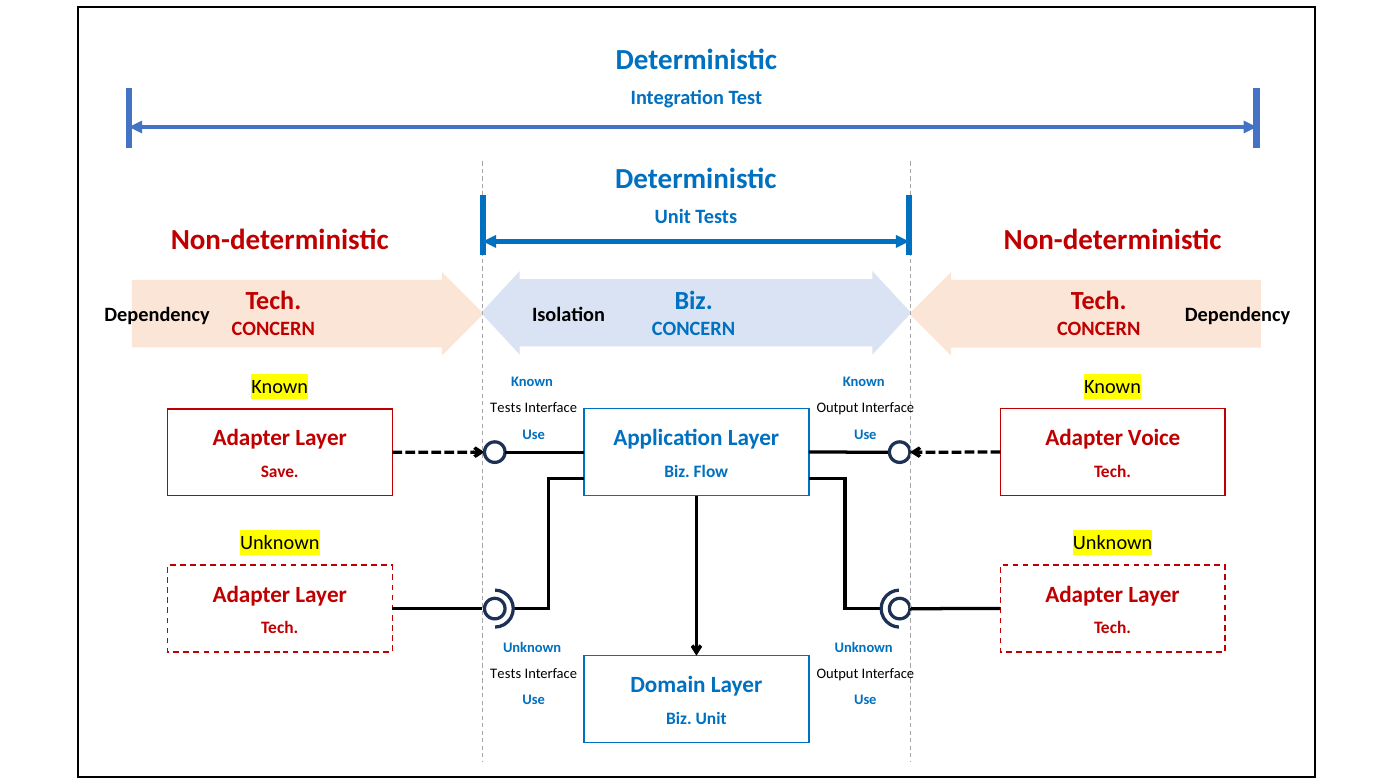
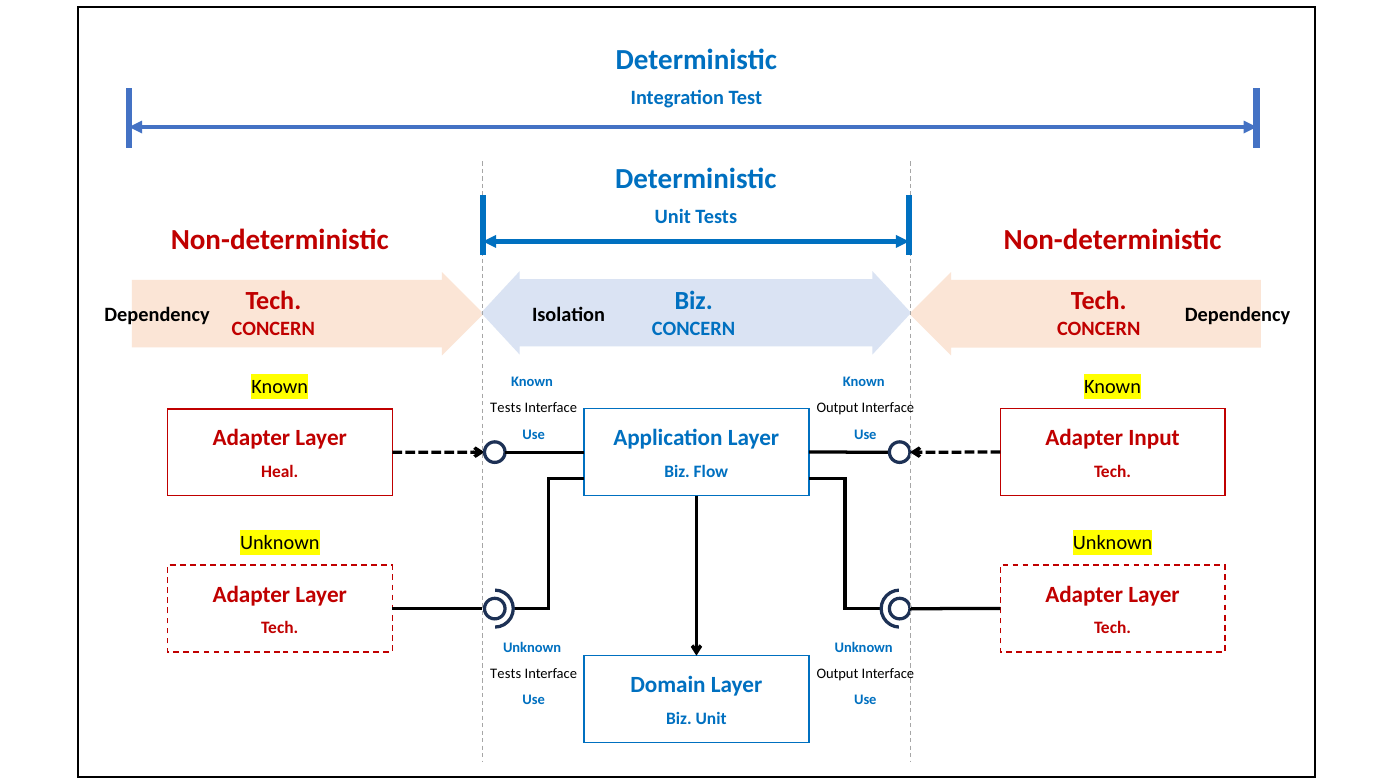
Voice: Voice -> Input
Save: Save -> Heal
